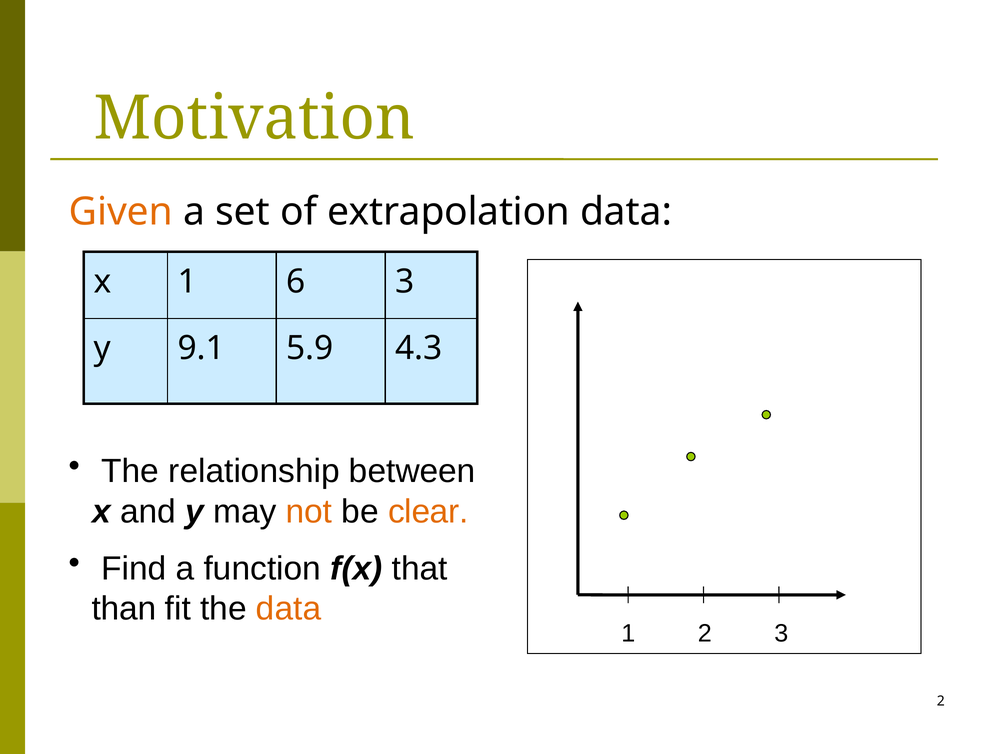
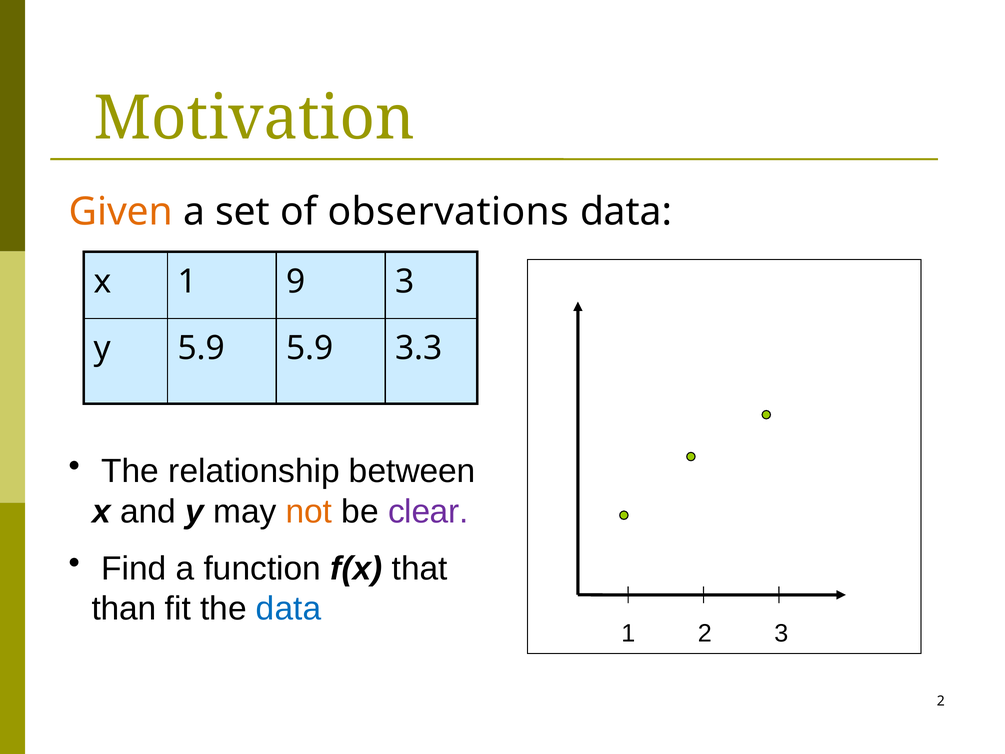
extrapolation: extrapolation -> observations
6: 6 -> 9
y 9.1: 9.1 -> 5.9
4.3: 4.3 -> 3.3
clear colour: orange -> purple
data at (289, 609) colour: orange -> blue
